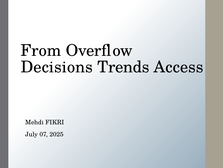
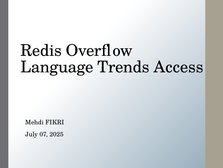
From: From -> Redis
Decisions: Decisions -> Language
